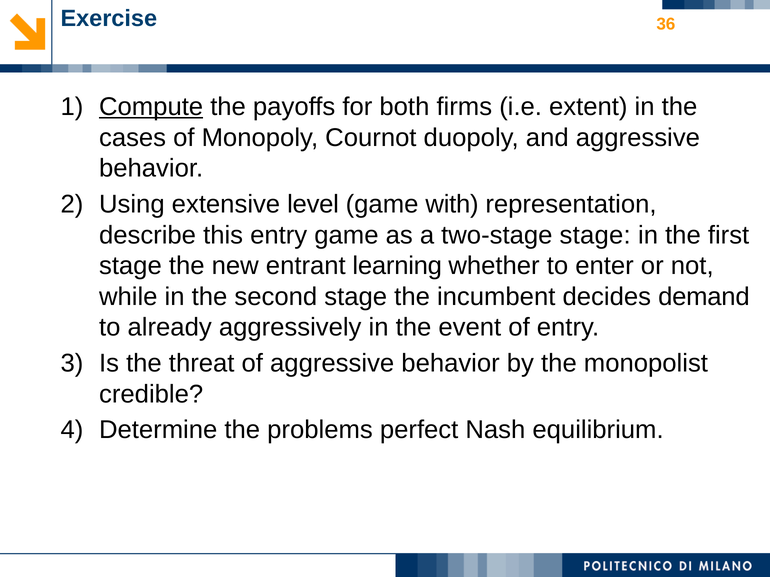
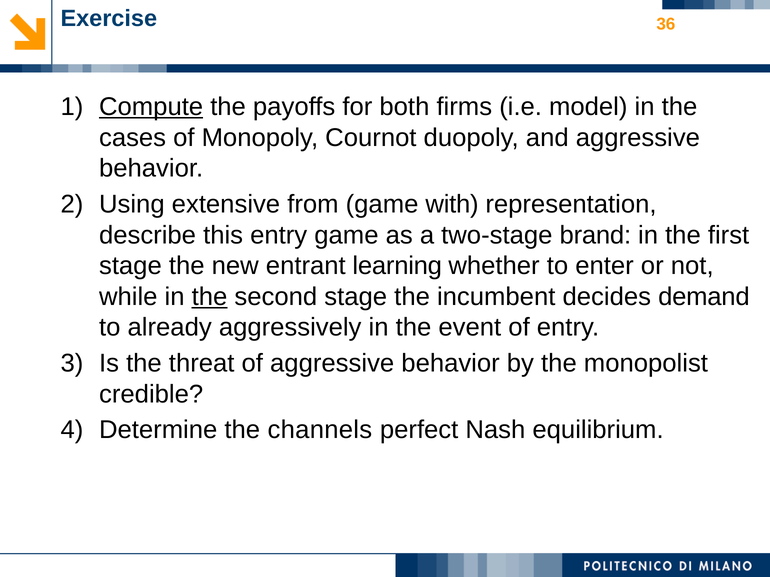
extent: extent -> model
level: level -> from
two-stage stage: stage -> brand
the at (209, 297) underline: none -> present
problems: problems -> channels
